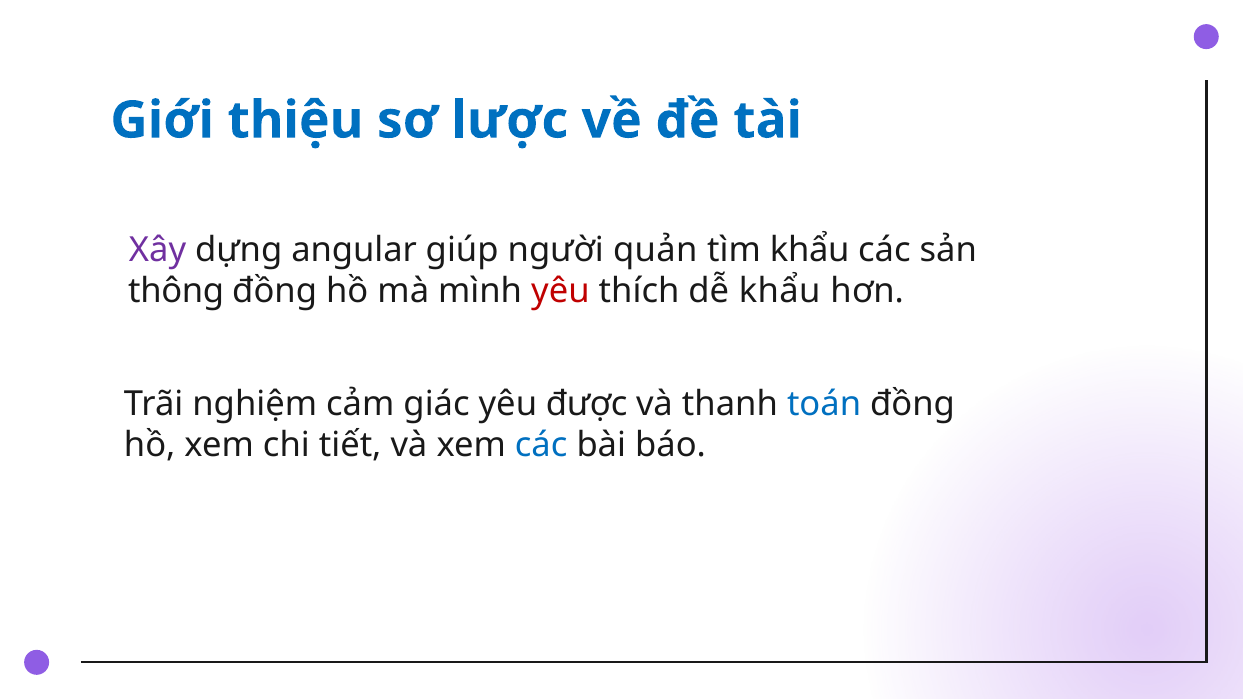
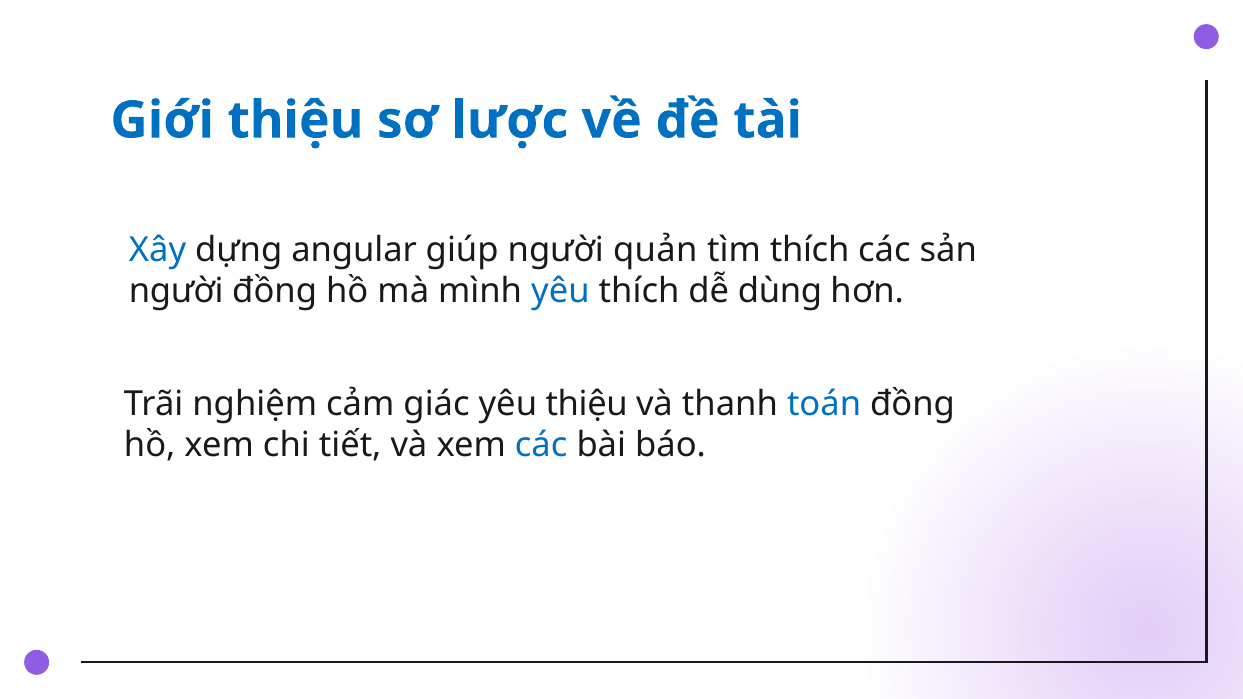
Xây colour: purple -> blue
tìm khẩu: khẩu -> thích
thông at (176, 291): thông -> người
yêu at (560, 291) colour: red -> blue
dễ khẩu: khẩu -> dùng
yêu được: được -> thiệu
